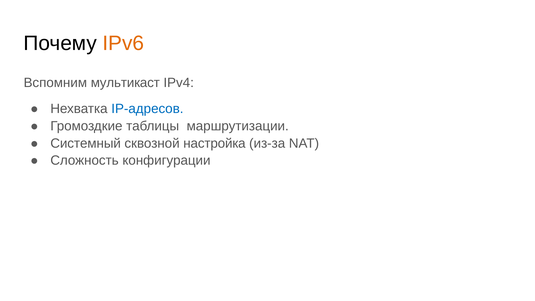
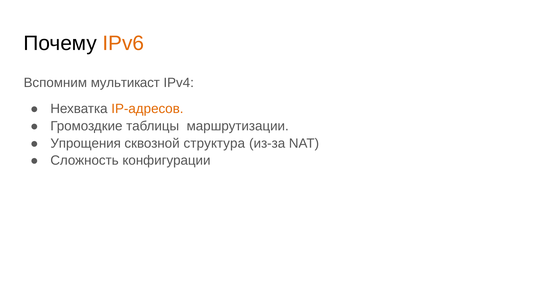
IP-адресов colour: blue -> orange
Системный: Системный -> Упрощения
настройка: настройка -> структура
